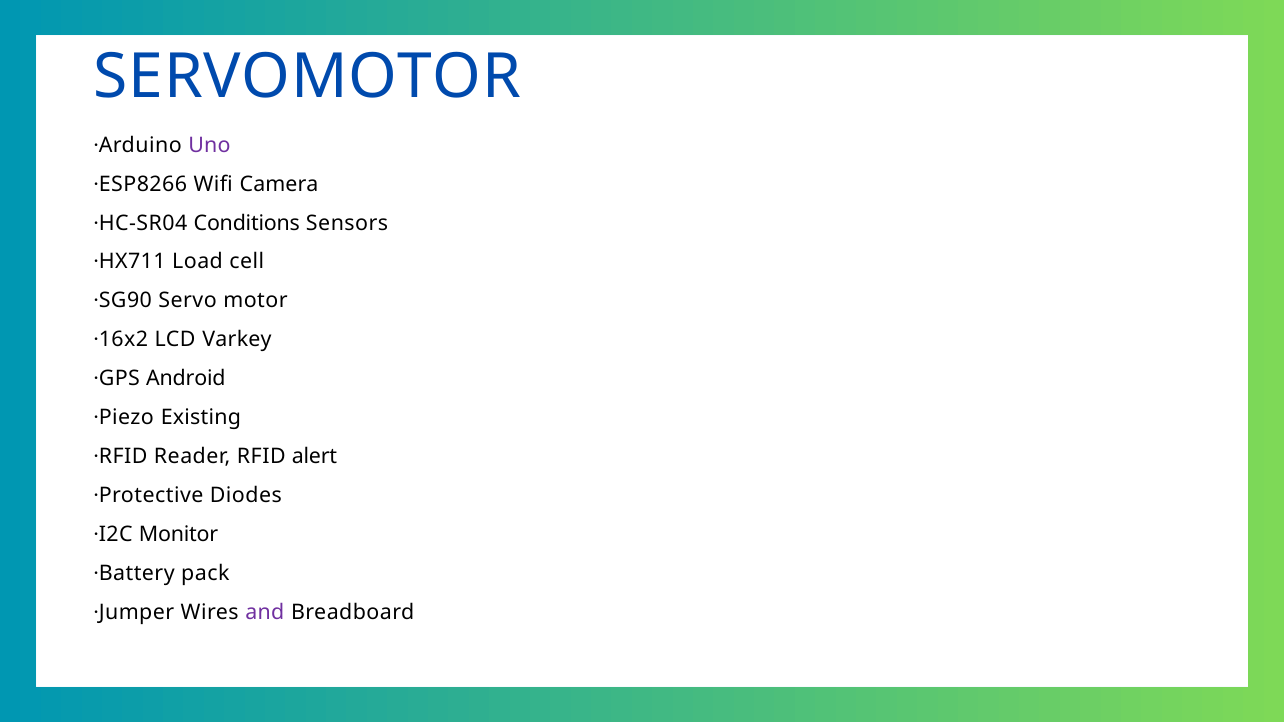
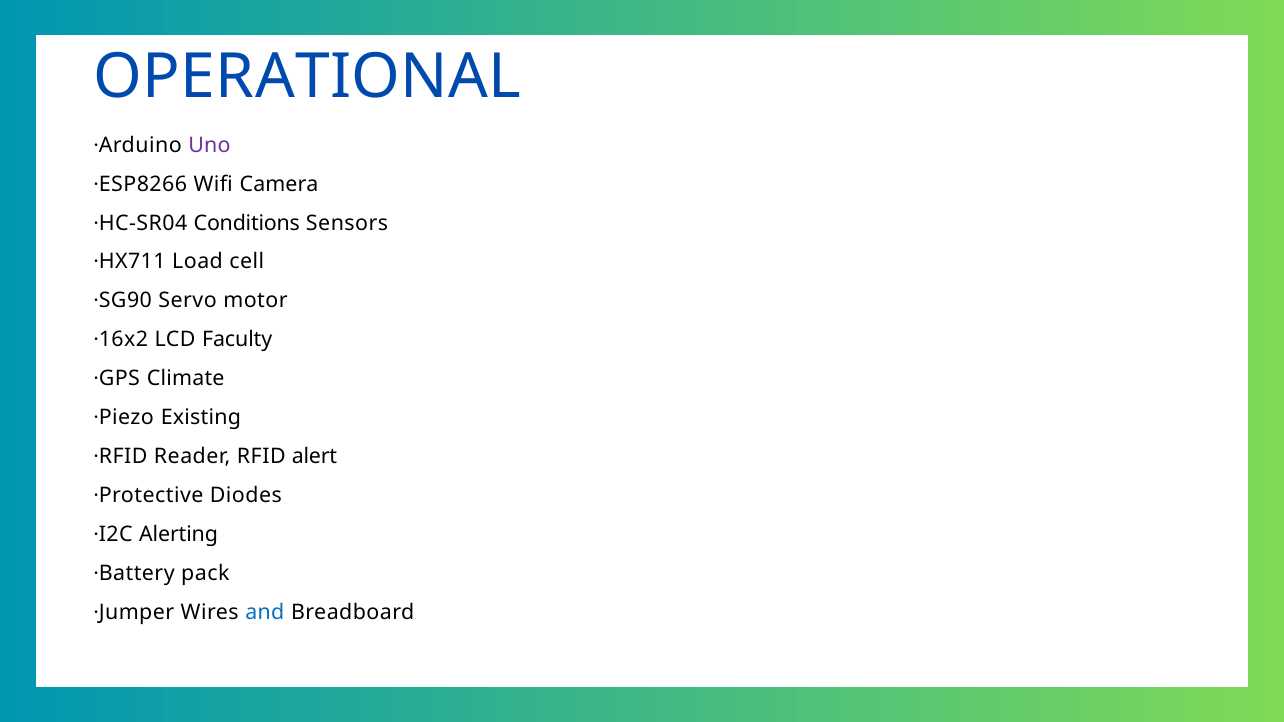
SERVOMOTOR: SERVOMOTOR -> OPERATIONAL
Varkey: Varkey -> Faculty
Android: Android -> Climate
Monitor: Monitor -> Alerting
and colour: purple -> blue
